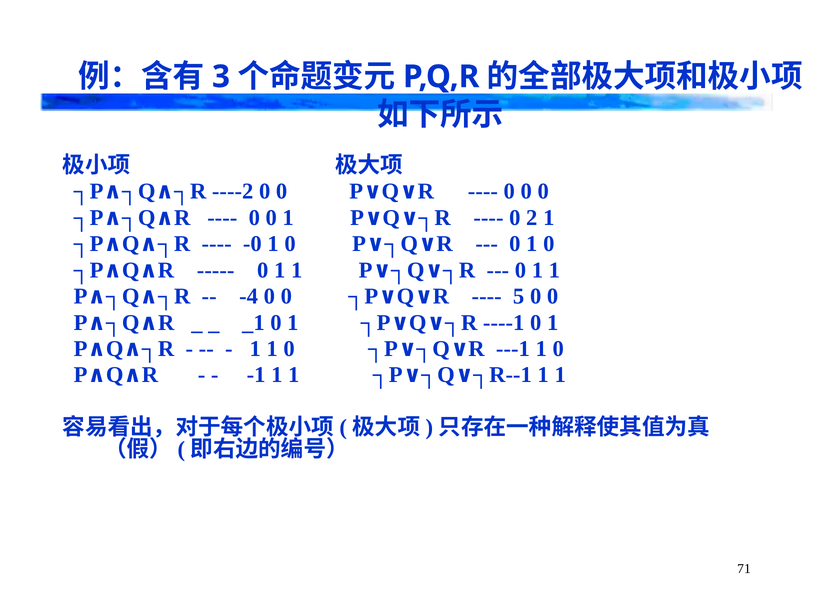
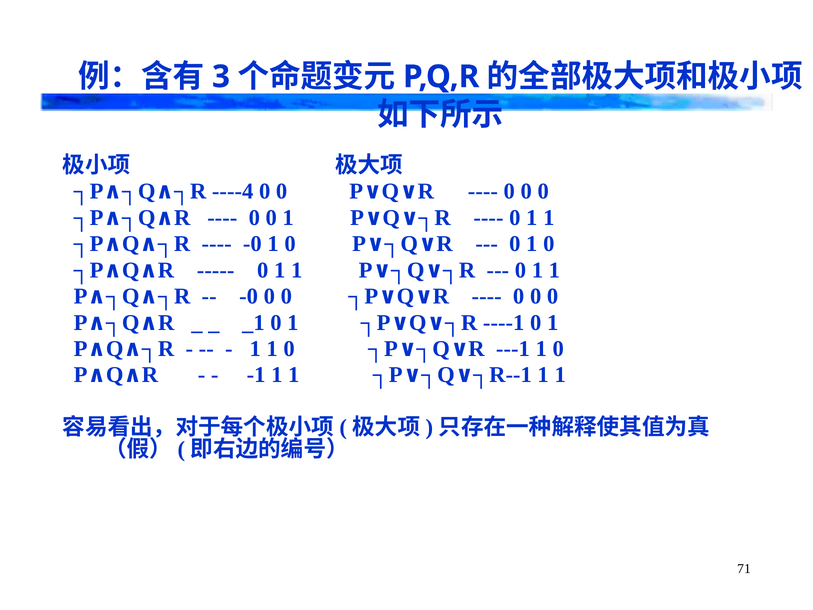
----2: ----2 -> ----4
2 at (532, 218): 2 -> 1
-4 at (249, 296): -4 -> -0
5 at (519, 296): 5 -> 0
